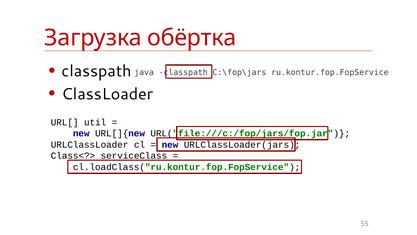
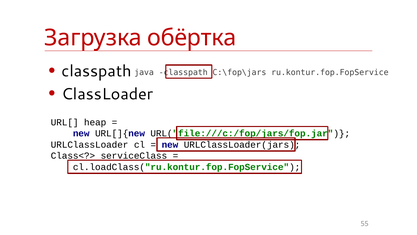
util: util -> heap
